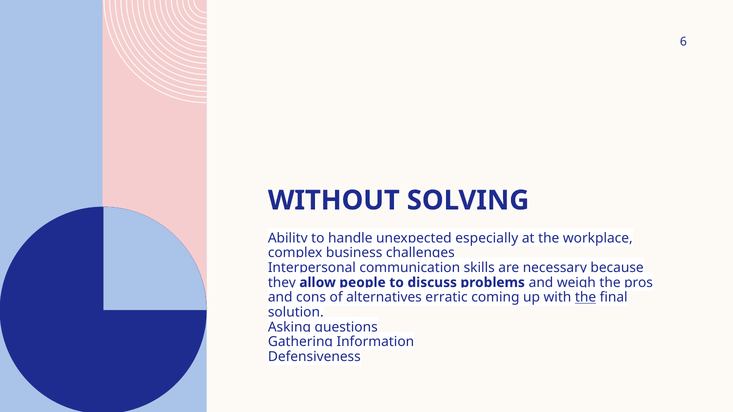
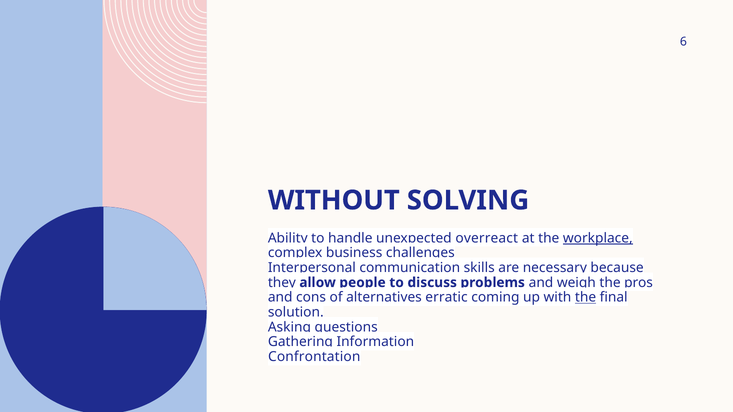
especially: especially -> overreact
workplace underline: none -> present
Defensiveness: Defensiveness -> Confrontation
